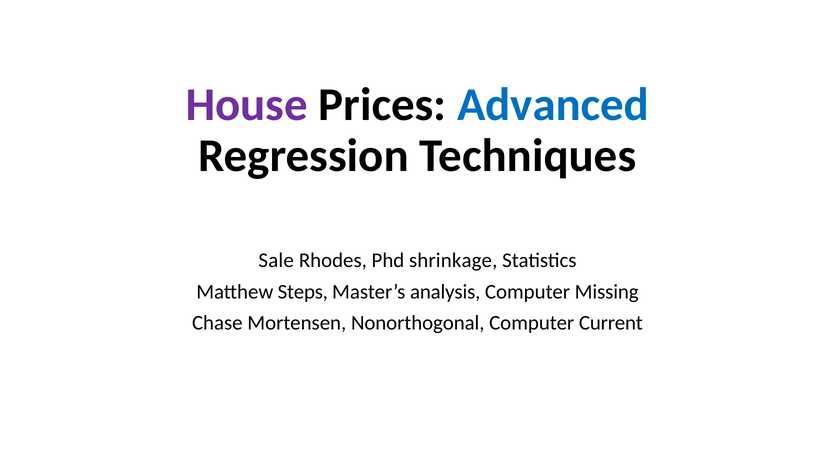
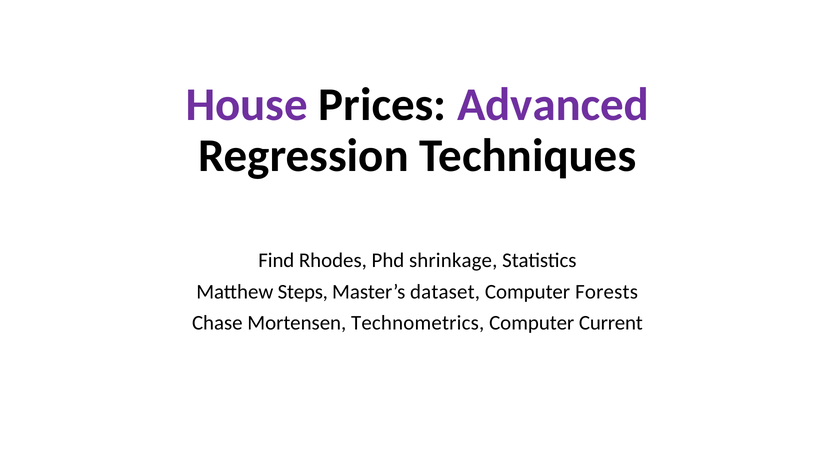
Advanced colour: blue -> purple
Sale: Sale -> Find
analysis: analysis -> dataset
Missing: Missing -> Forests
Nonorthogonal: Nonorthogonal -> Technometrics
